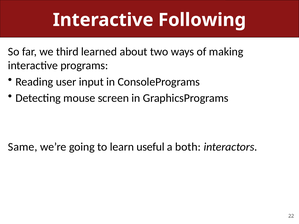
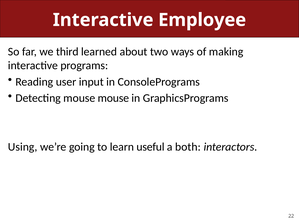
Following: Following -> Employee
mouse screen: screen -> mouse
Same: Same -> Using
